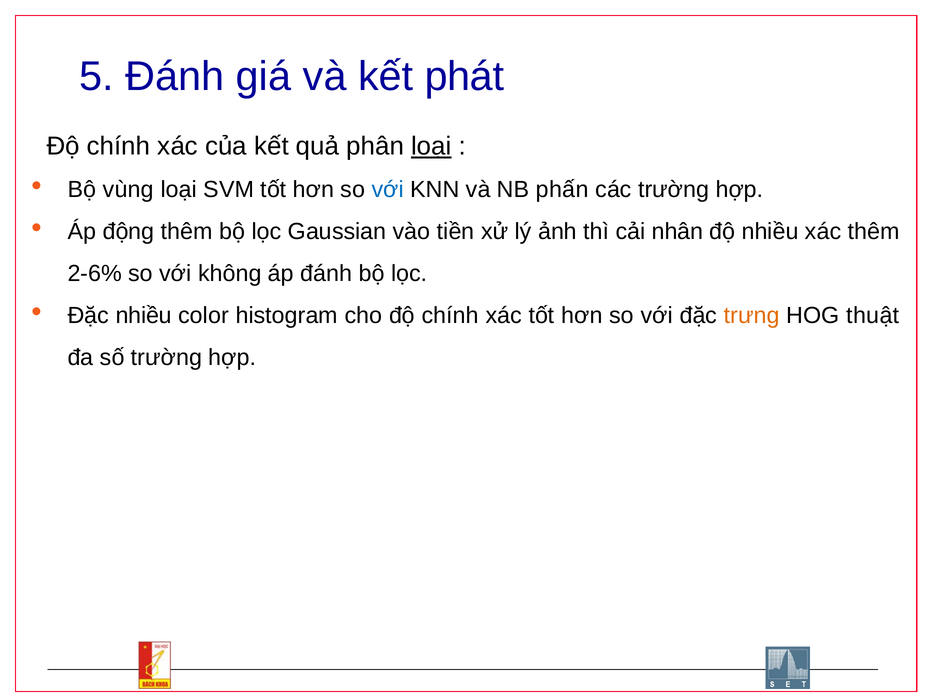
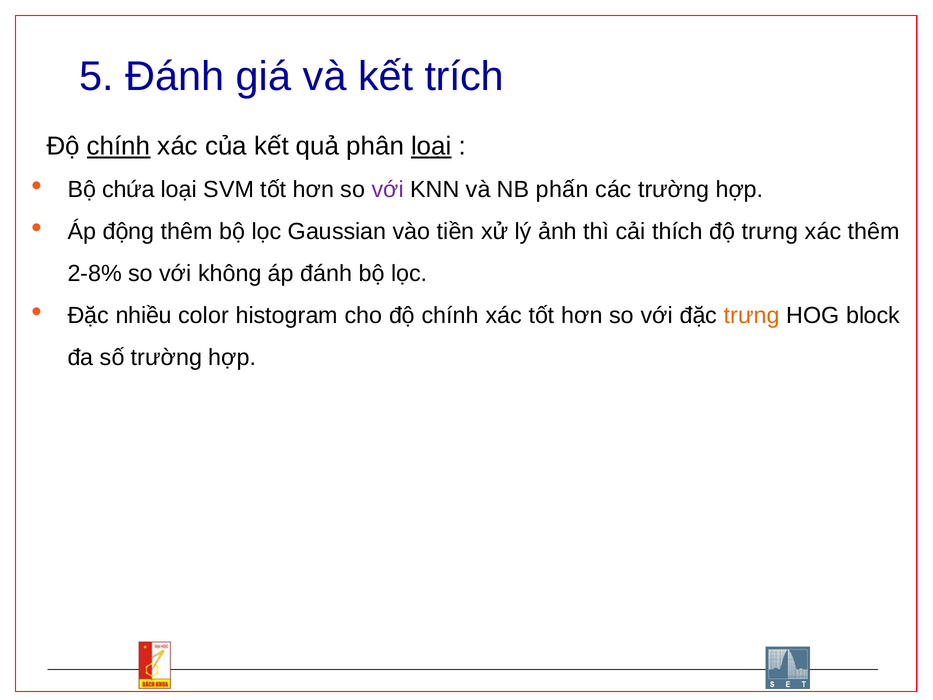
phát: phát -> trích
chính at (119, 146) underline: none -> present
vùng: vùng -> chứa
với at (388, 190) colour: blue -> purple
nhân: nhân -> thích
độ nhiều: nhiều -> trưng
2-6%: 2-6% -> 2-8%
thuật: thuật -> block
